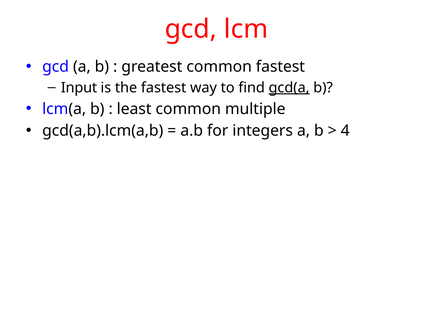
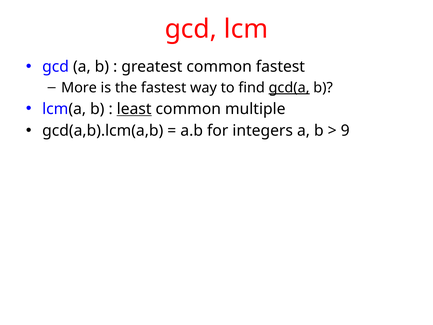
Input: Input -> More
least underline: none -> present
4: 4 -> 9
